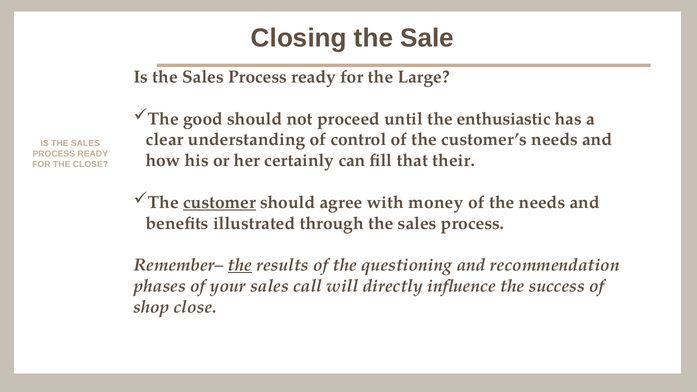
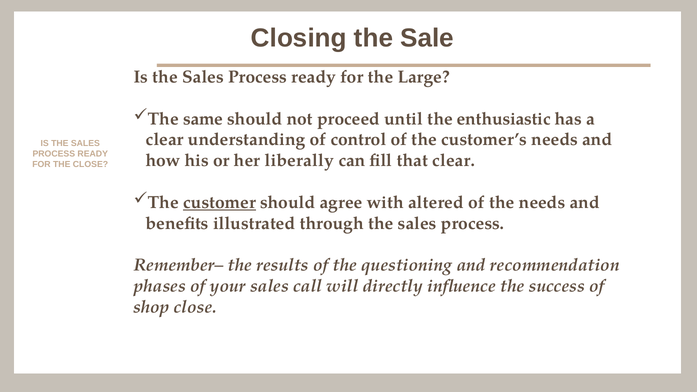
good: good -> same
certainly: certainly -> liberally
that their: their -> clear
money: money -> altered
the at (240, 265) underline: present -> none
